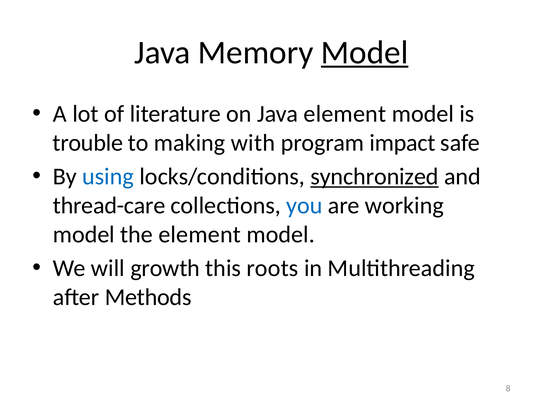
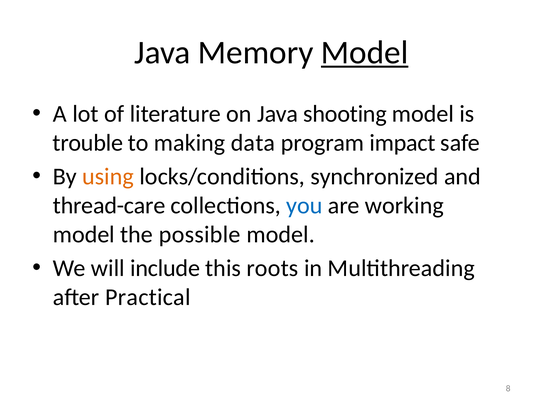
Java element: element -> shooting
with: with -> data
using colour: blue -> orange
synchronized underline: present -> none
the element: element -> possible
growth: growth -> include
Methods: Methods -> Practical
